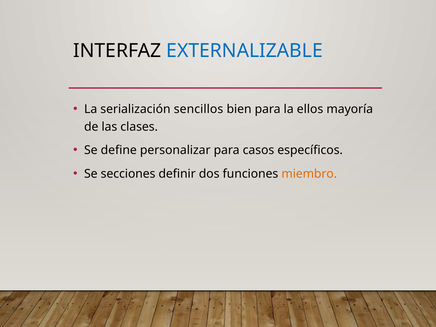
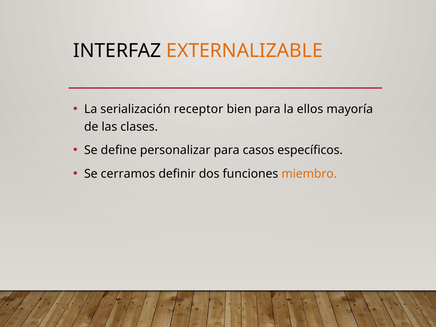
EXTERNALIZABLE colour: blue -> orange
sencillos: sencillos -> receptor
secciones: secciones -> cerramos
